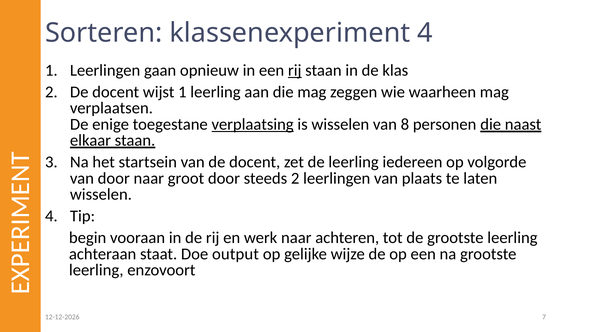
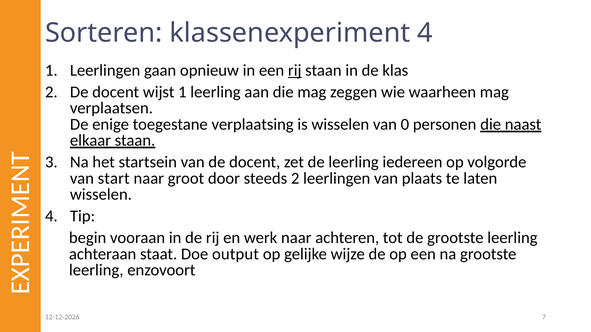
verplaatsing underline: present -> none
8: 8 -> 0
van door: door -> start
